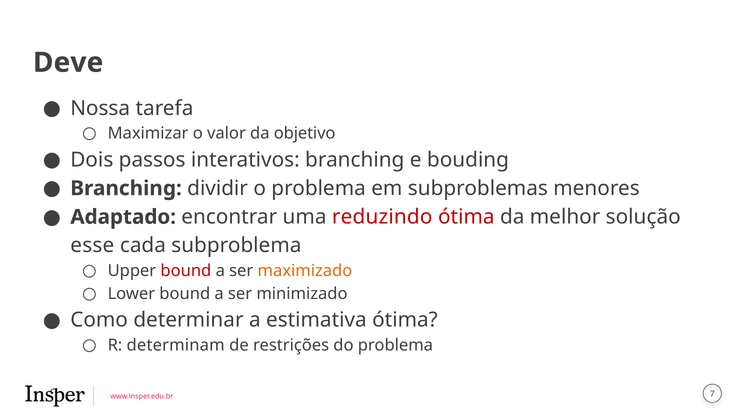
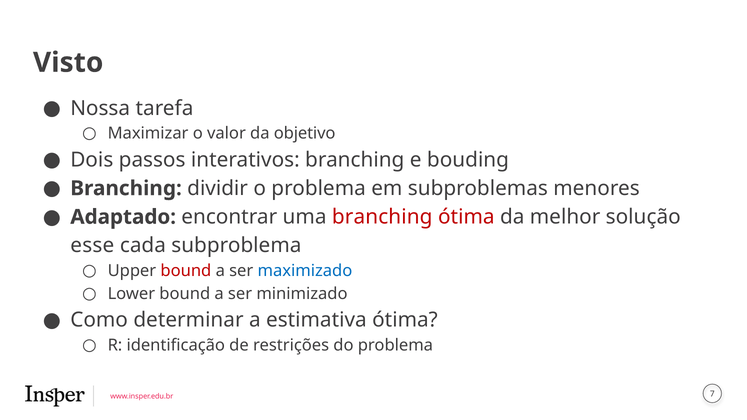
Deve: Deve -> Visto
uma reduzindo: reduzindo -> branching
maximizado colour: orange -> blue
determinam: determinam -> identificação
